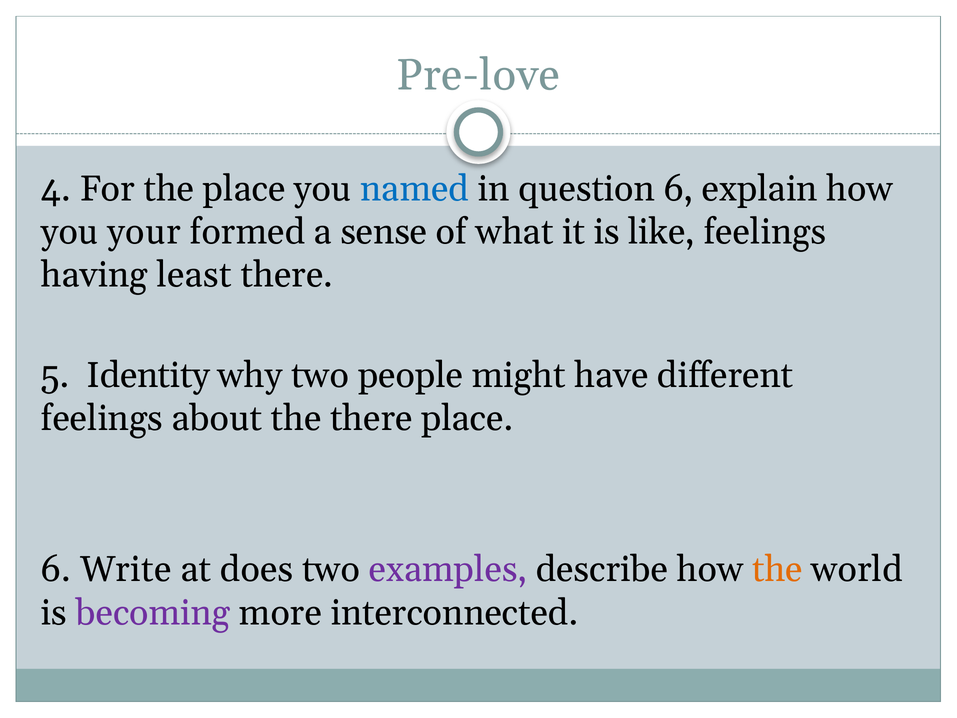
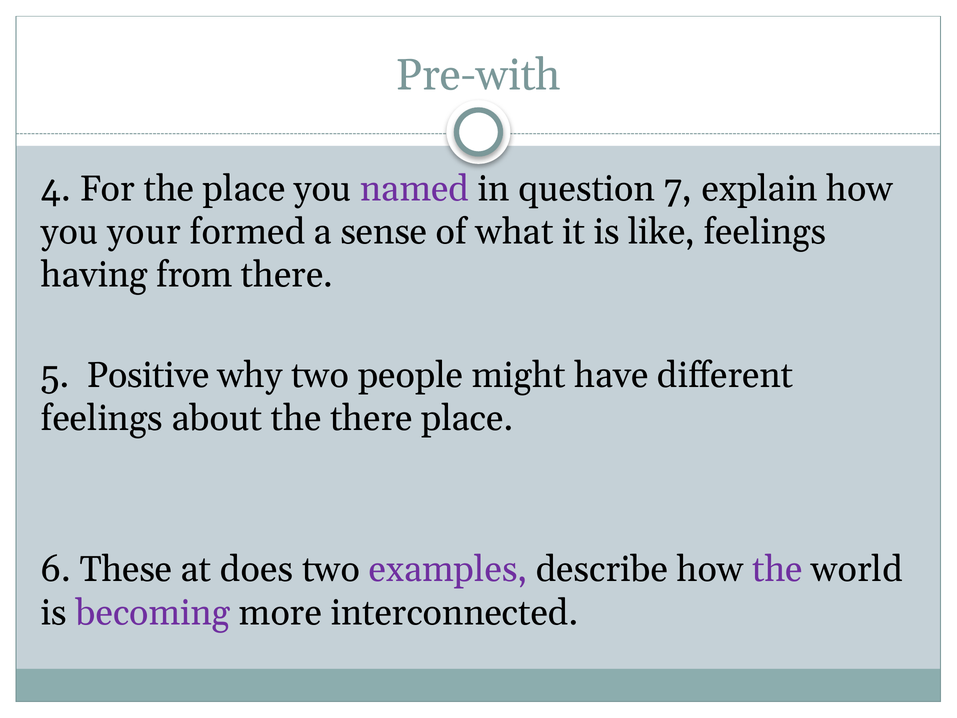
Pre-love: Pre-love -> Pre-with
named colour: blue -> purple
question 6: 6 -> 7
least: least -> from
Identity: Identity -> Positive
Write: Write -> These
the at (777, 569) colour: orange -> purple
